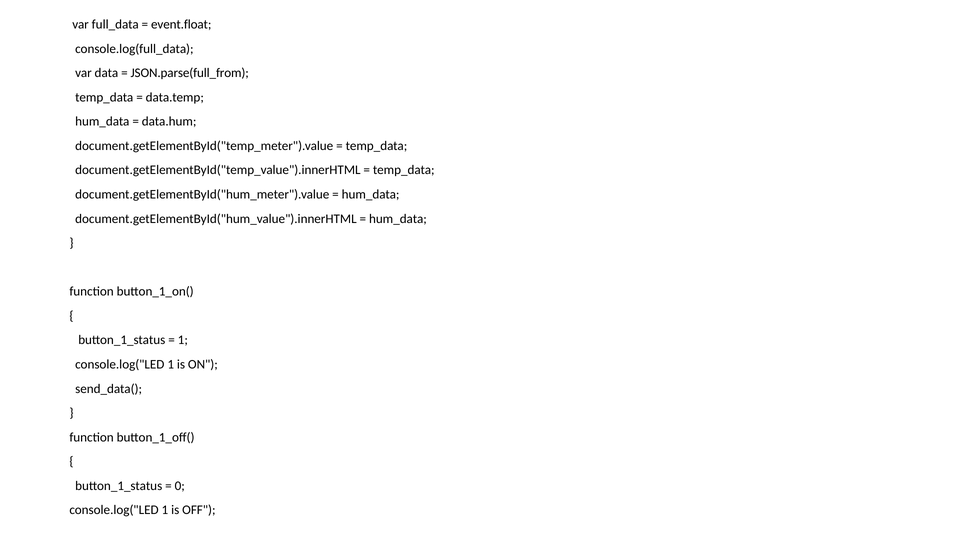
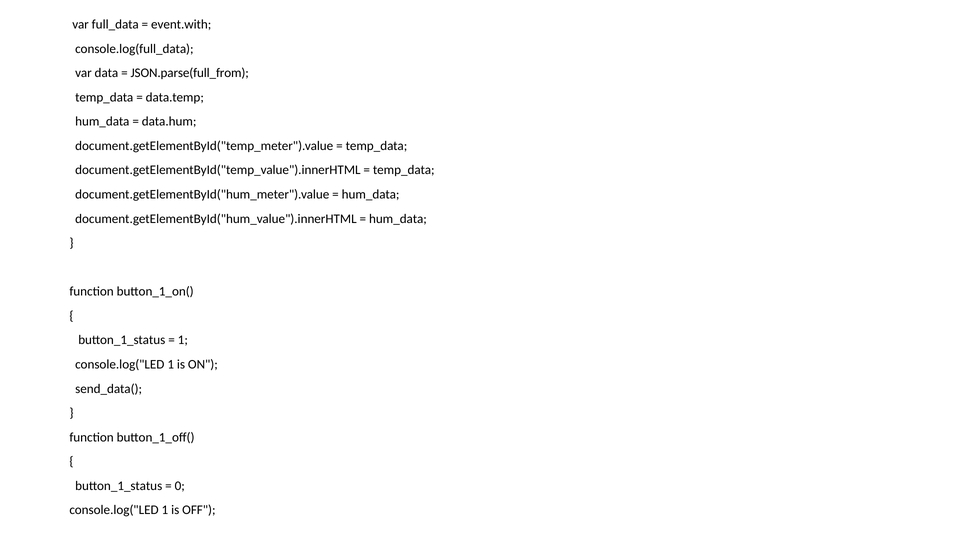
event.float: event.float -> event.with
